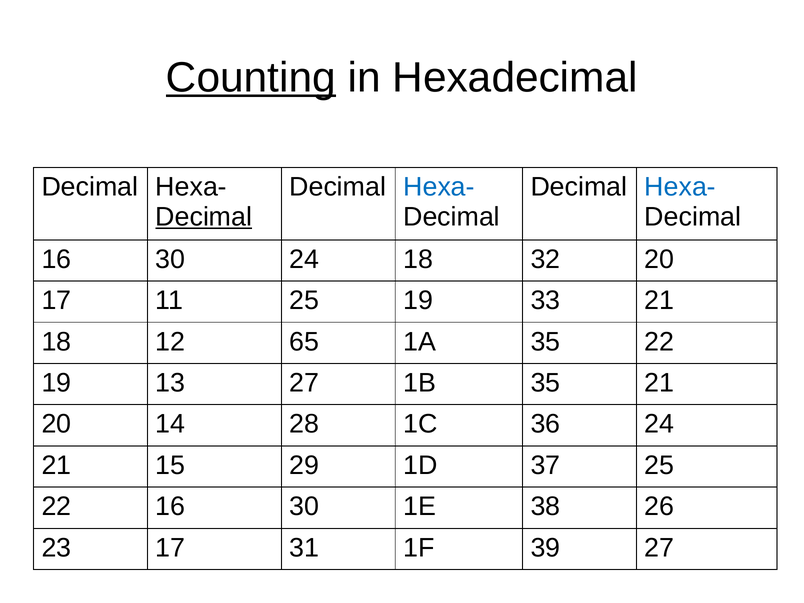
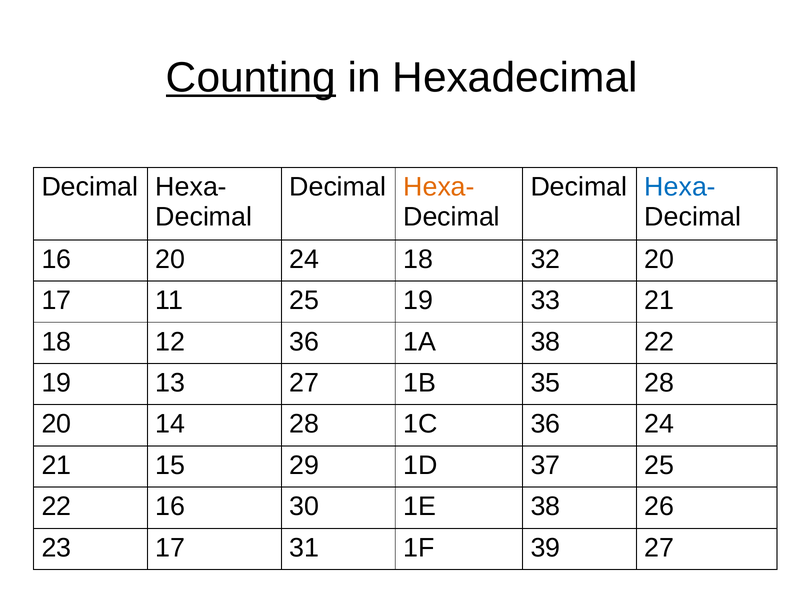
Hexa- at (439, 187) colour: blue -> orange
Decimal at (204, 217) underline: present -> none
30 at (170, 259): 30 -> 20
12 65: 65 -> 36
1A 35: 35 -> 38
35 21: 21 -> 28
